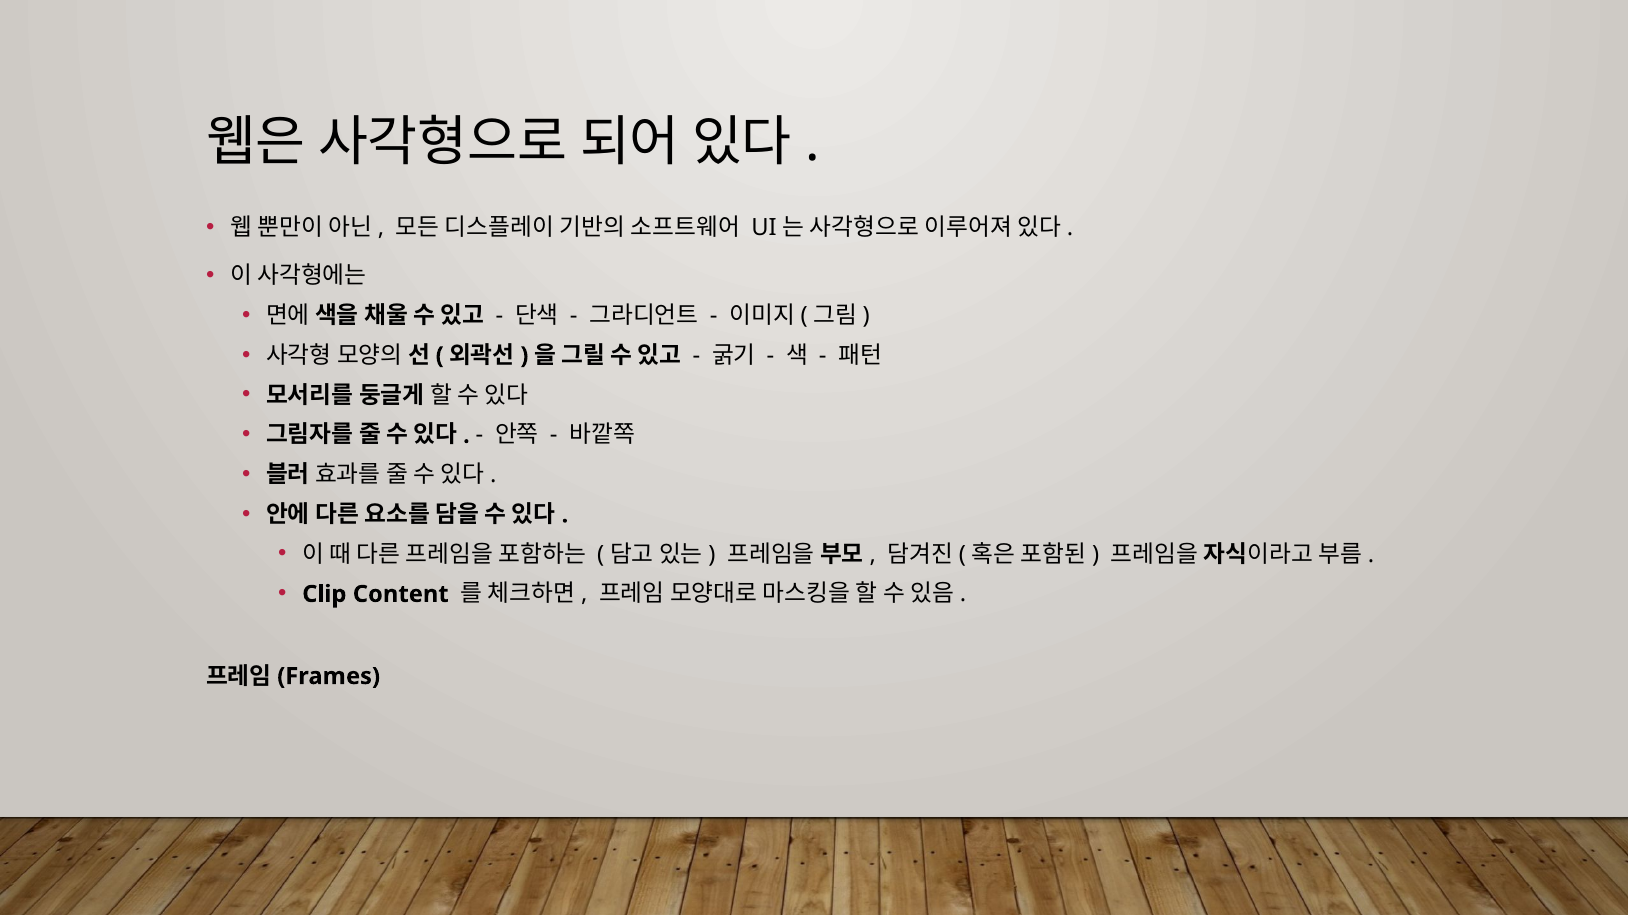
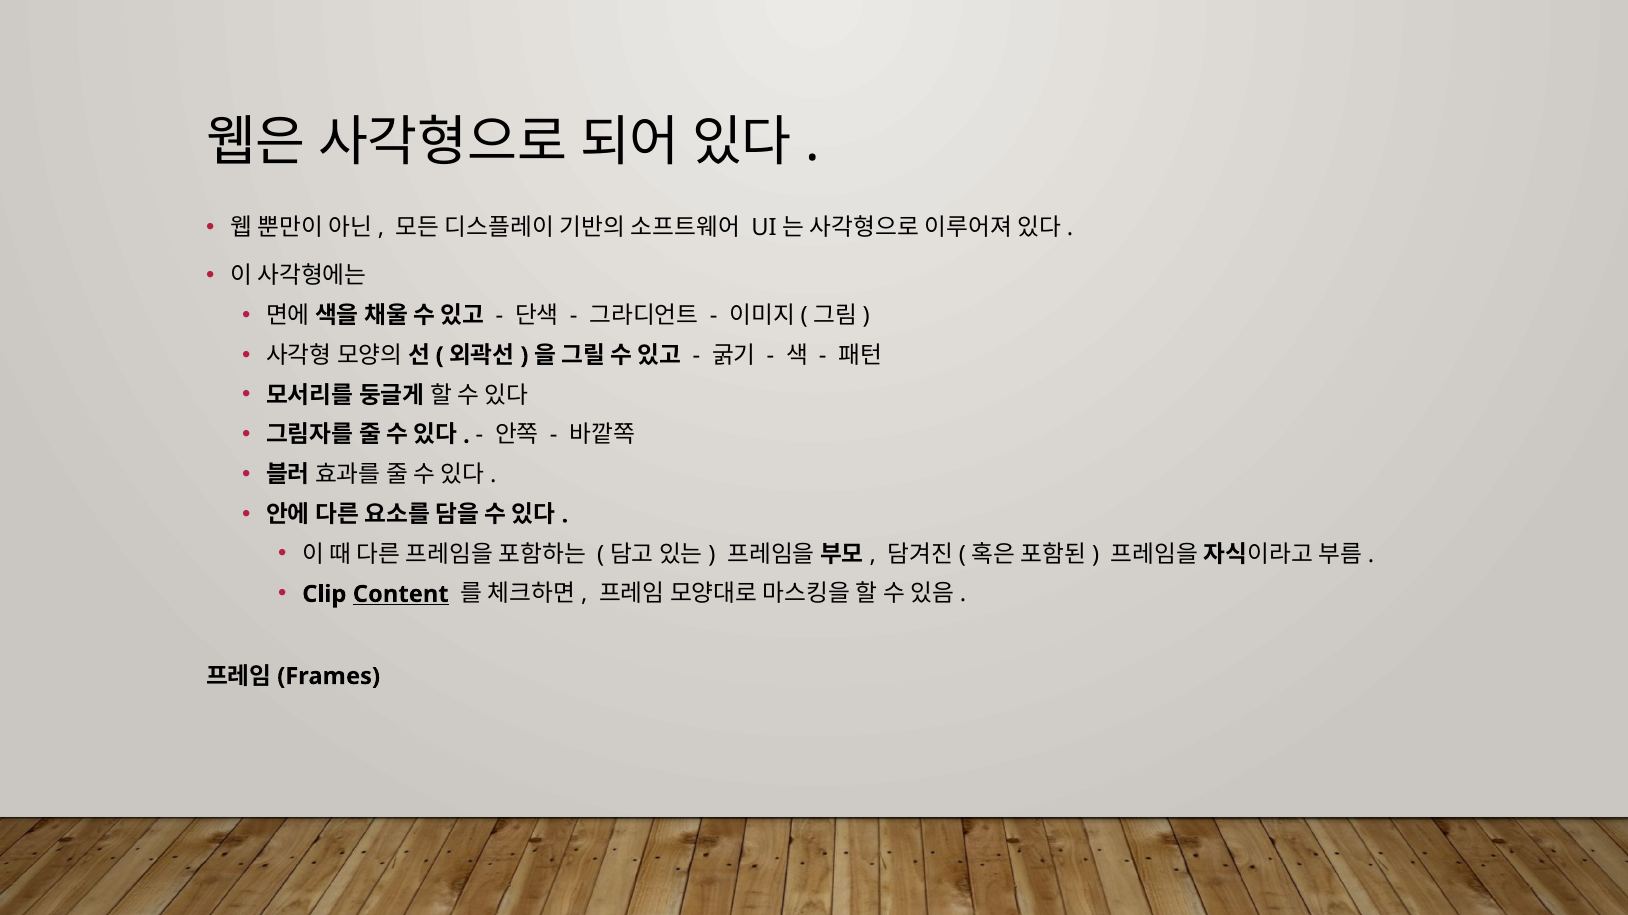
Content underline: none -> present
